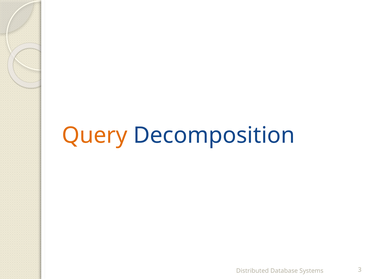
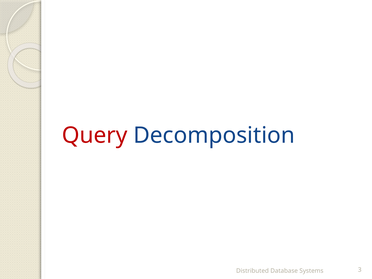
Query colour: orange -> red
